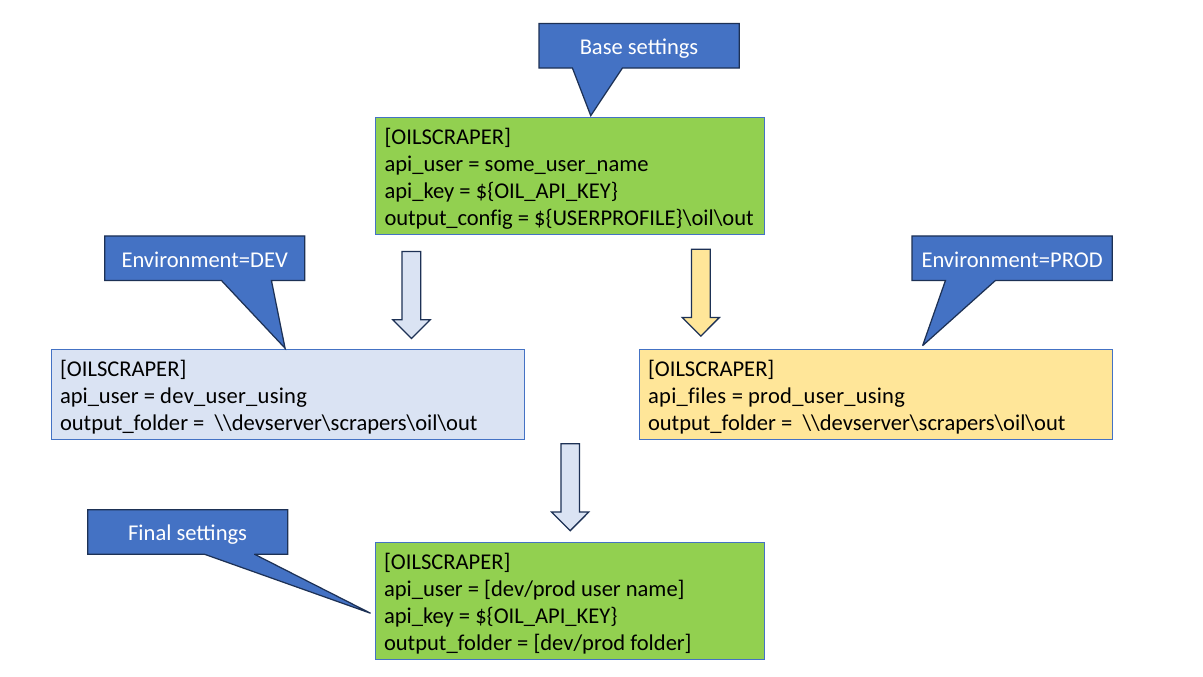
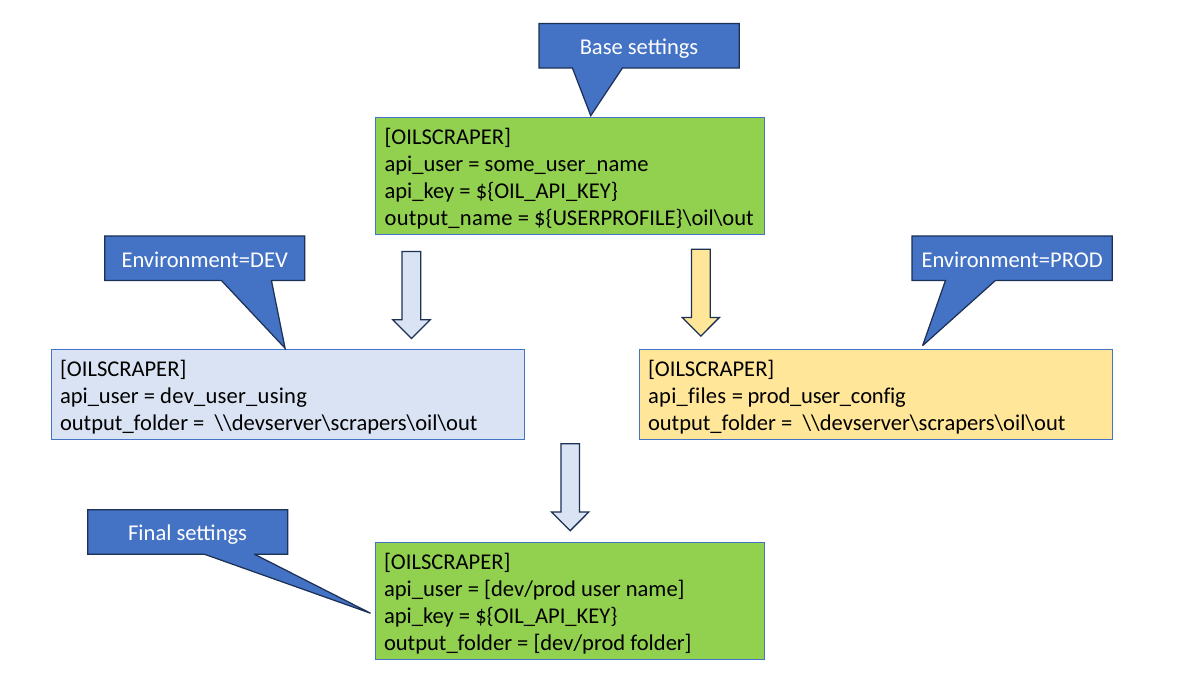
output_config: output_config -> output_name
prod_user_using: prod_user_using -> prod_user_config
